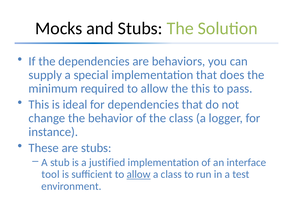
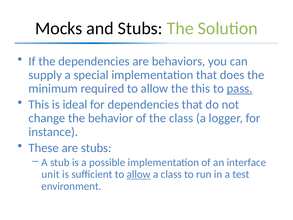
pass underline: none -> present
justified: justified -> possible
tool: tool -> unit
